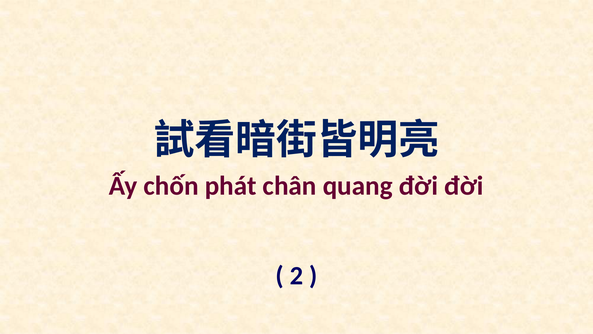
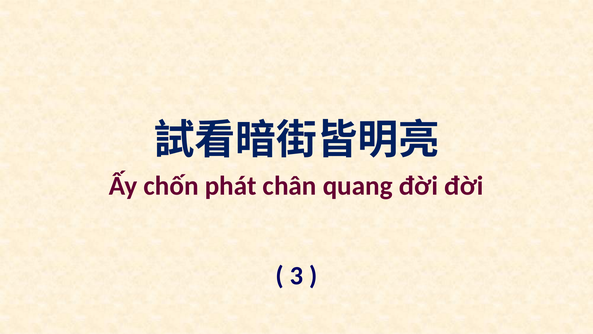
2: 2 -> 3
